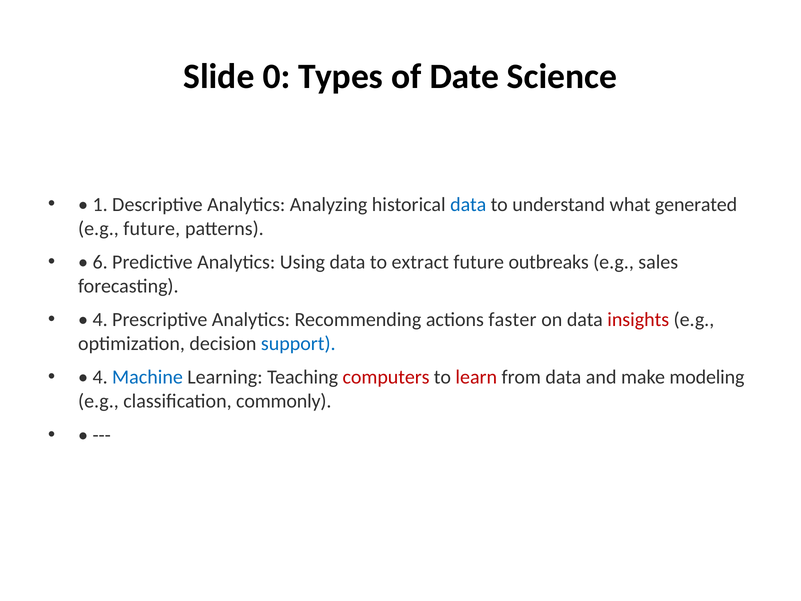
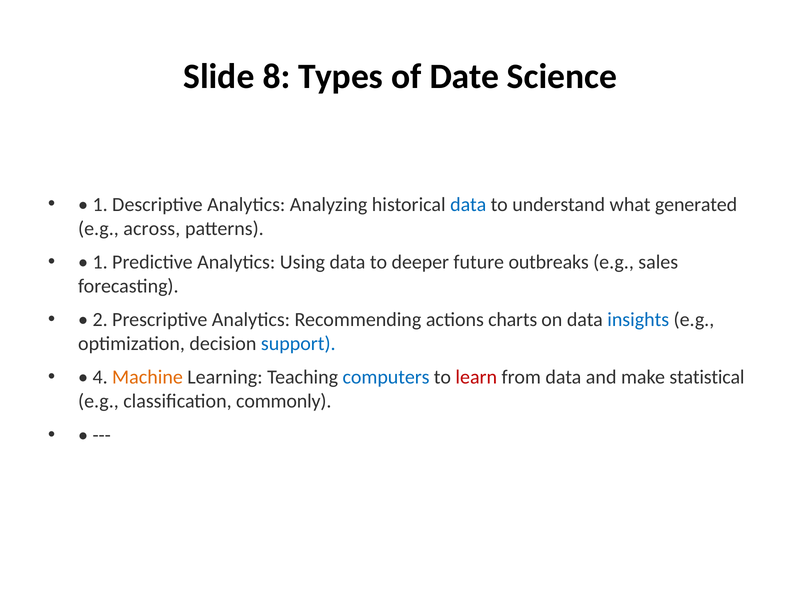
0: 0 -> 8
e.g future: future -> across
6 at (100, 262): 6 -> 1
extract: extract -> deeper
4 at (100, 320): 4 -> 2
faster: faster -> charts
insights colour: red -> blue
Machine colour: blue -> orange
computers colour: red -> blue
modeling: modeling -> statistical
